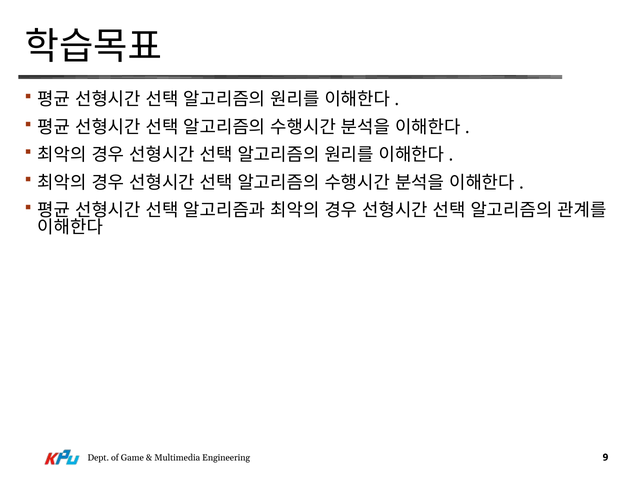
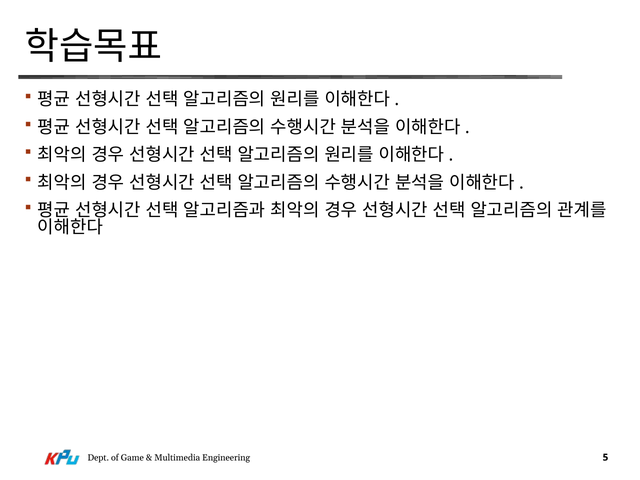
9: 9 -> 5
